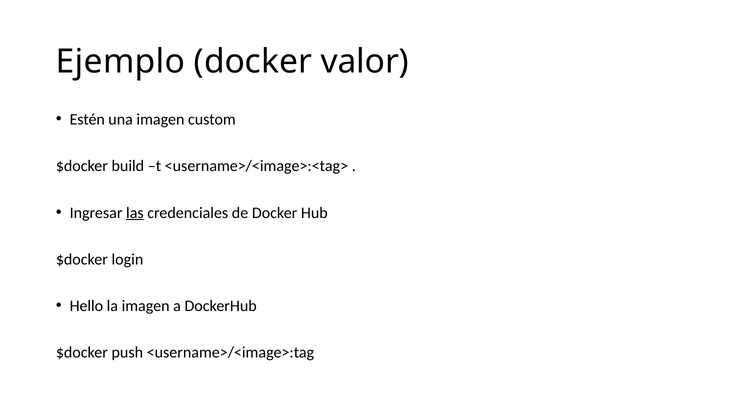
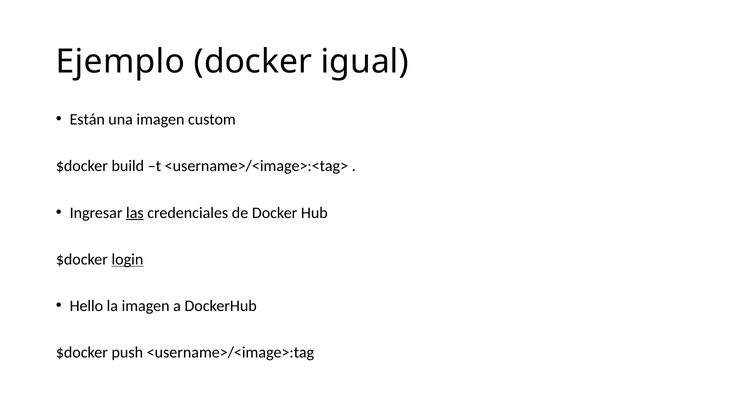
valor: valor -> igual
Estén: Estén -> Están
login underline: none -> present
